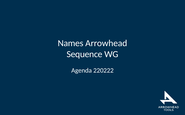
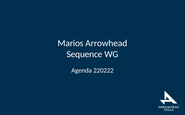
Names: Names -> Marios
